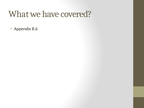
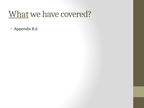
What underline: none -> present
